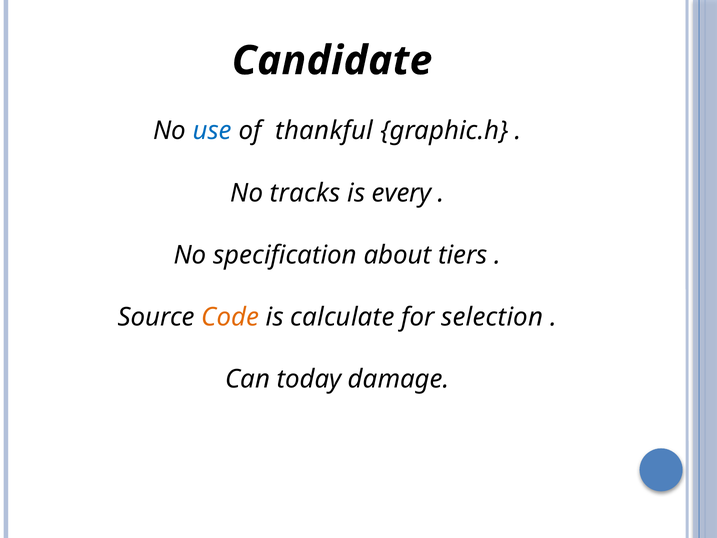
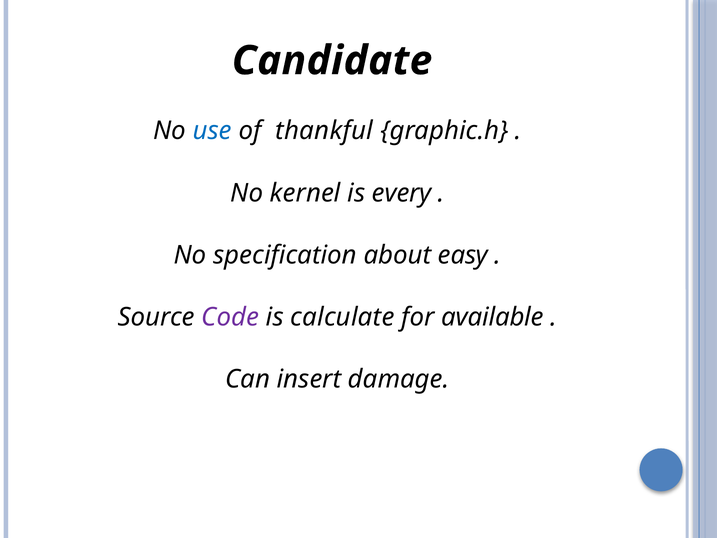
tracks: tracks -> kernel
tiers: tiers -> easy
Code colour: orange -> purple
selection: selection -> available
today: today -> insert
